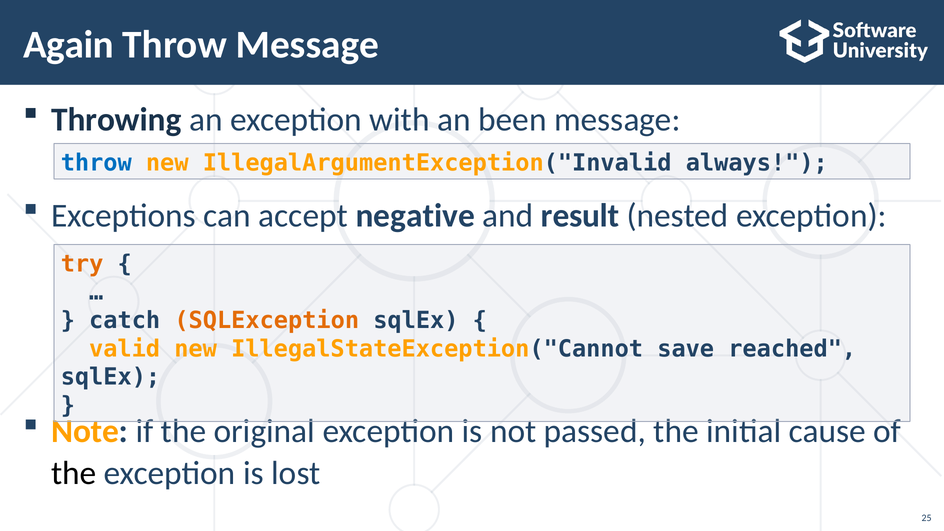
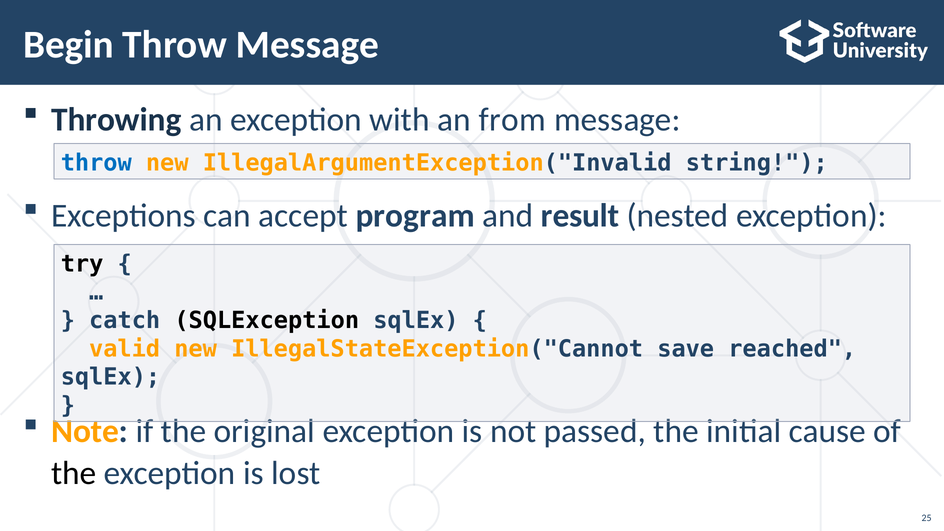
Again: Again -> Begin
been: been -> from
always: always -> string
negative: negative -> program
try colour: orange -> black
SQLException colour: orange -> black
